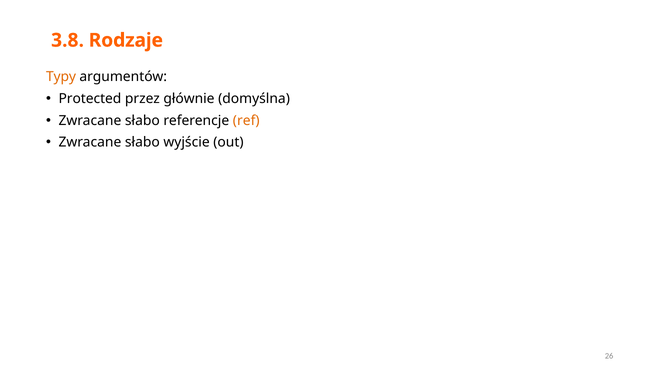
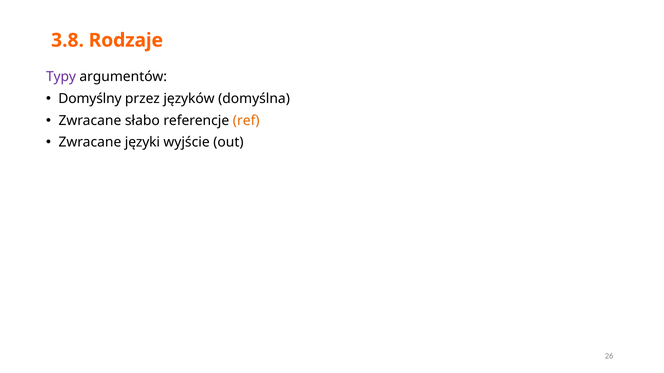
Typy colour: orange -> purple
Protected: Protected -> Domyślny
głównie: głównie -> języków
słabo at (142, 143): słabo -> języki
